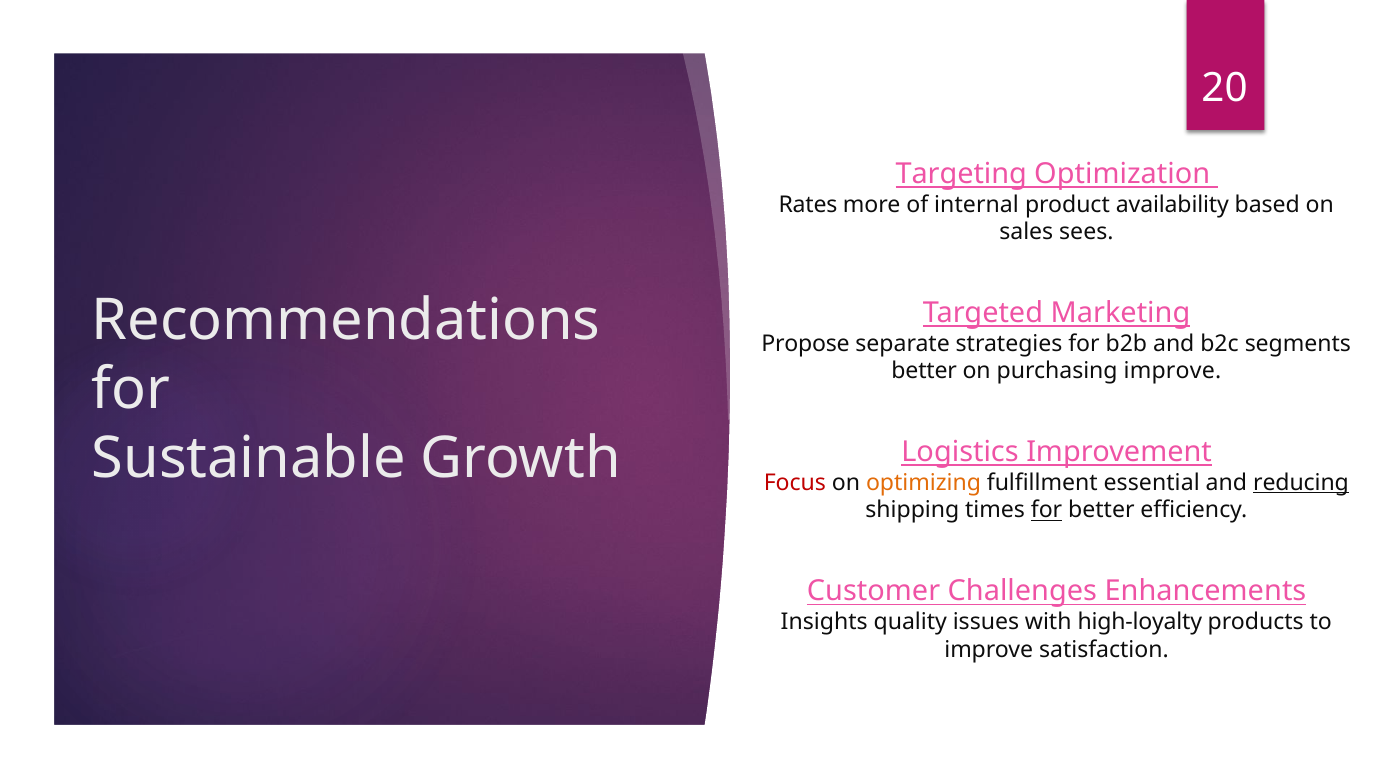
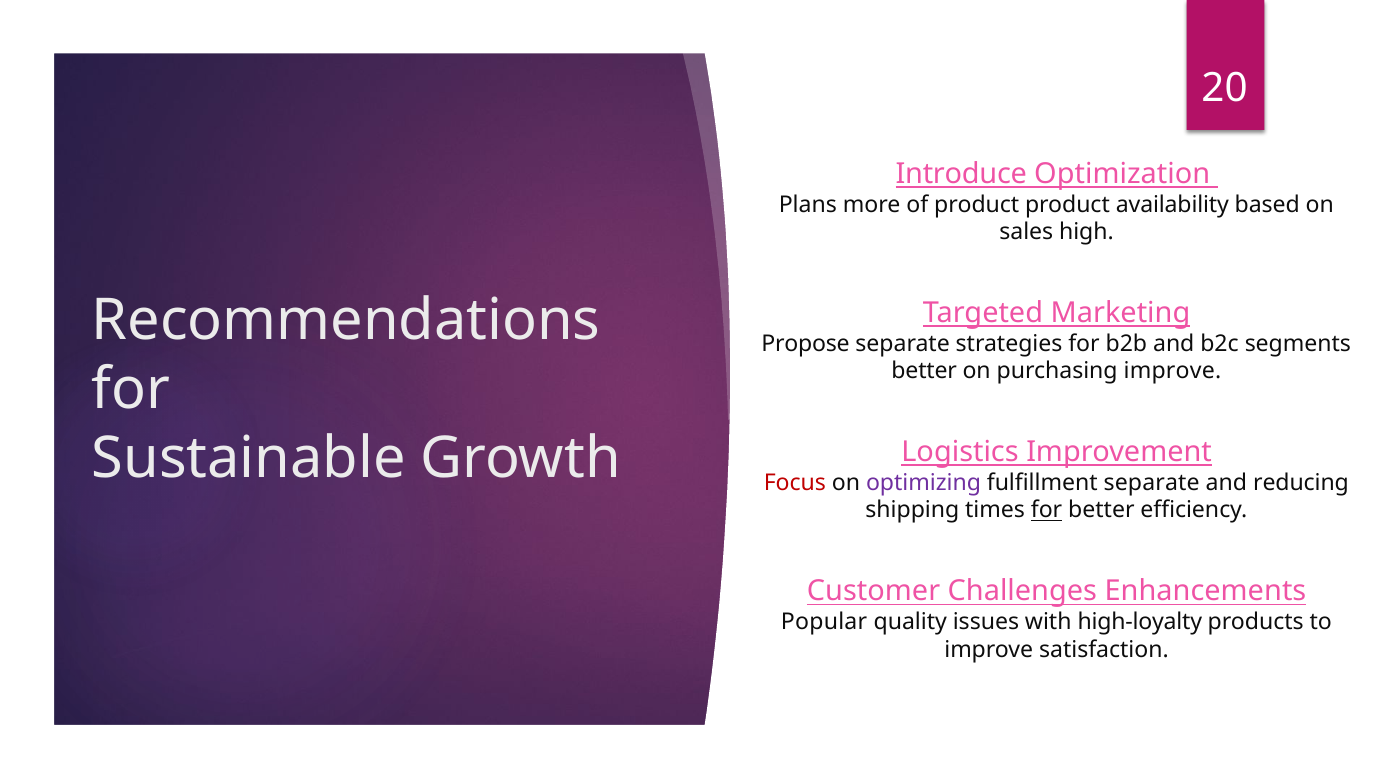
Targeting: Targeting -> Introduce
Rates: Rates -> Plans
of internal: internal -> product
sees: sees -> high
optimizing colour: orange -> purple
fulfillment essential: essential -> separate
reducing underline: present -> none
Insights: Insights -> Popular
